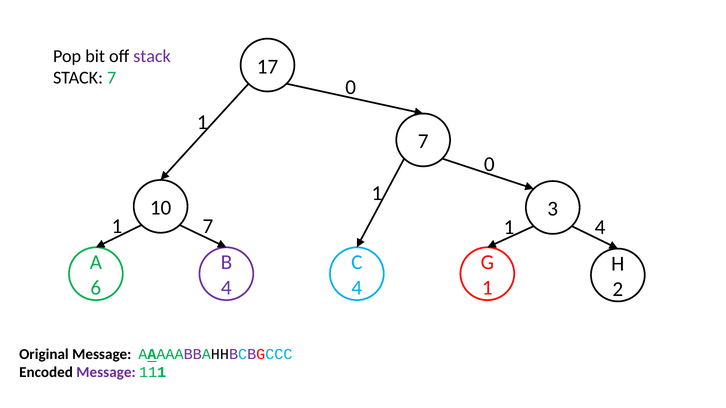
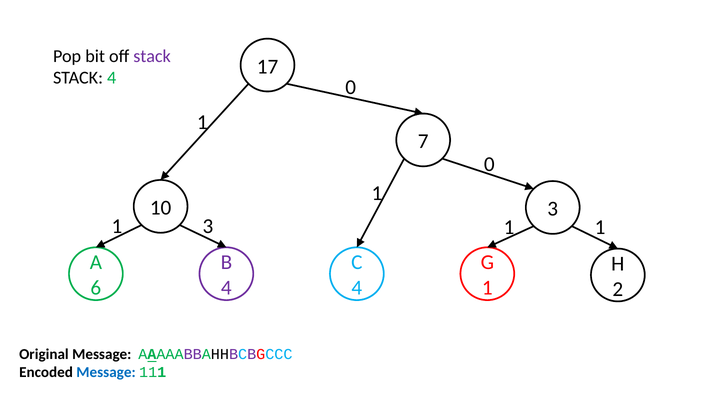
STACK 7: 7 -> 4
1 7: 7 -> 3
1 4: 4 -> 1
Message at (106, 373) colour: purple -> blue
